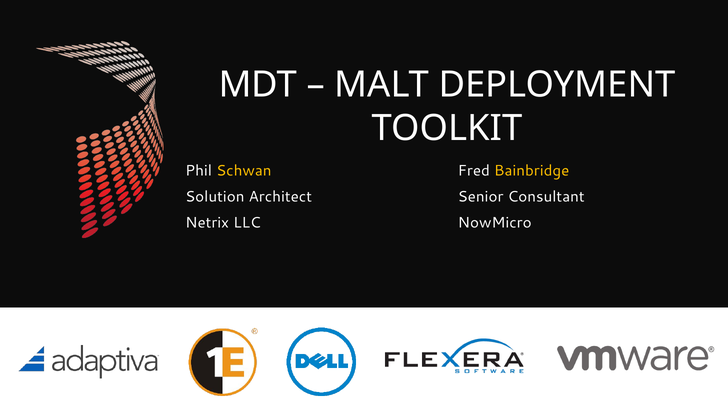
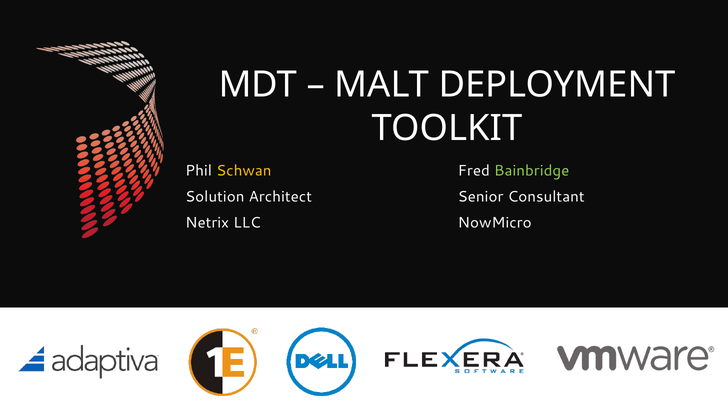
Bainbridge colour: yellow -> light green
